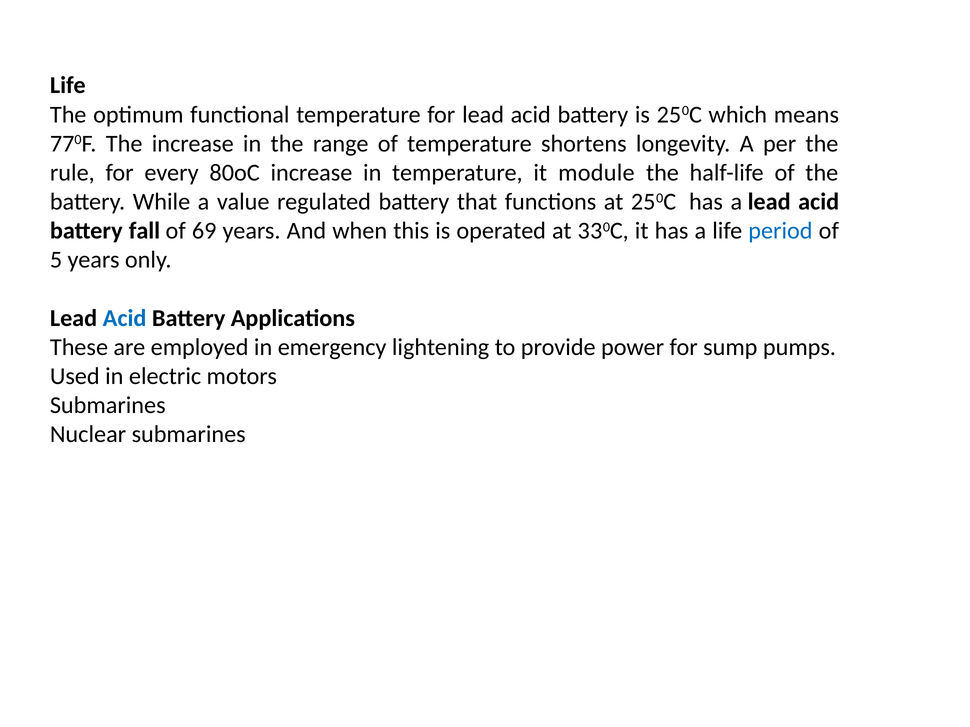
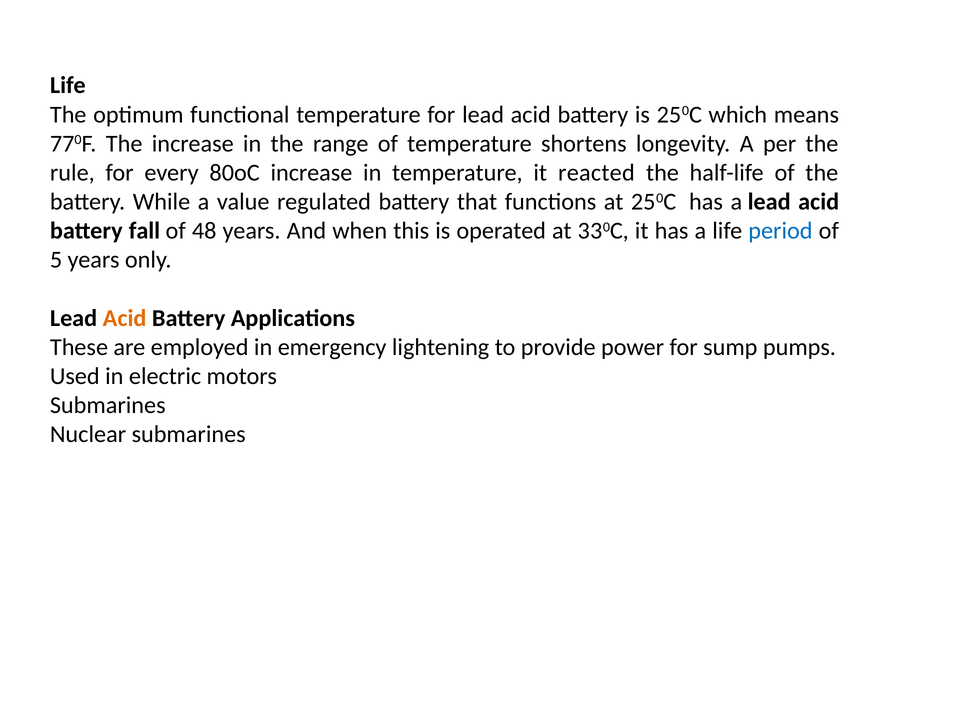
module: module -> reacted
69: 69 -> 48
Acid at (125, 318) colour: blue -> orange
